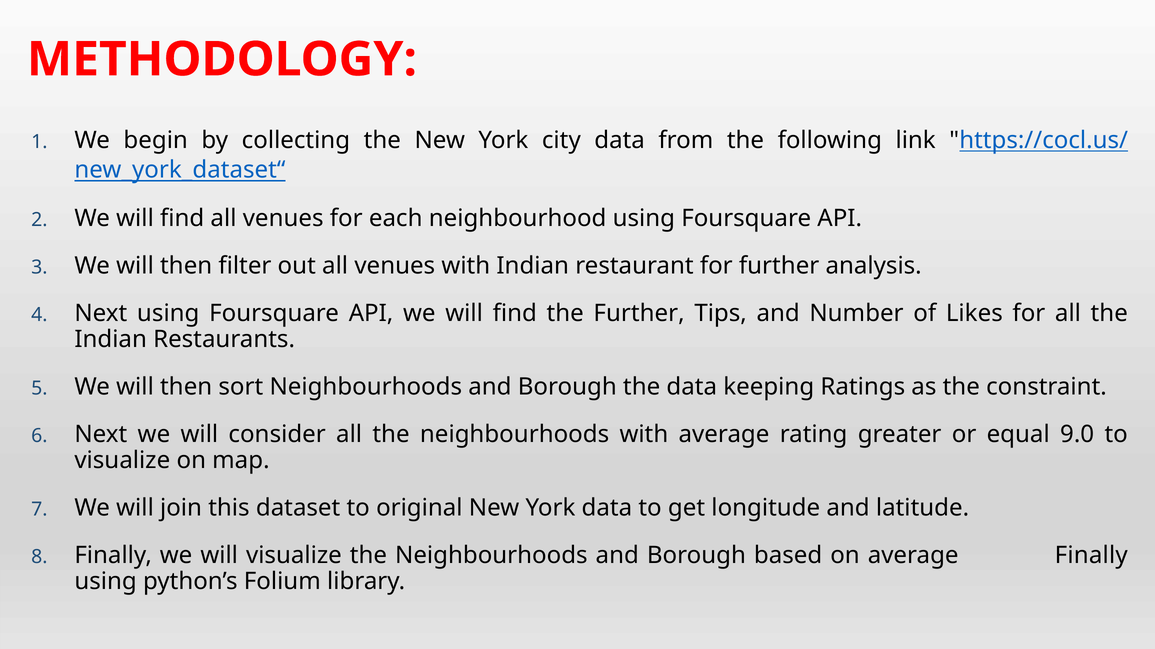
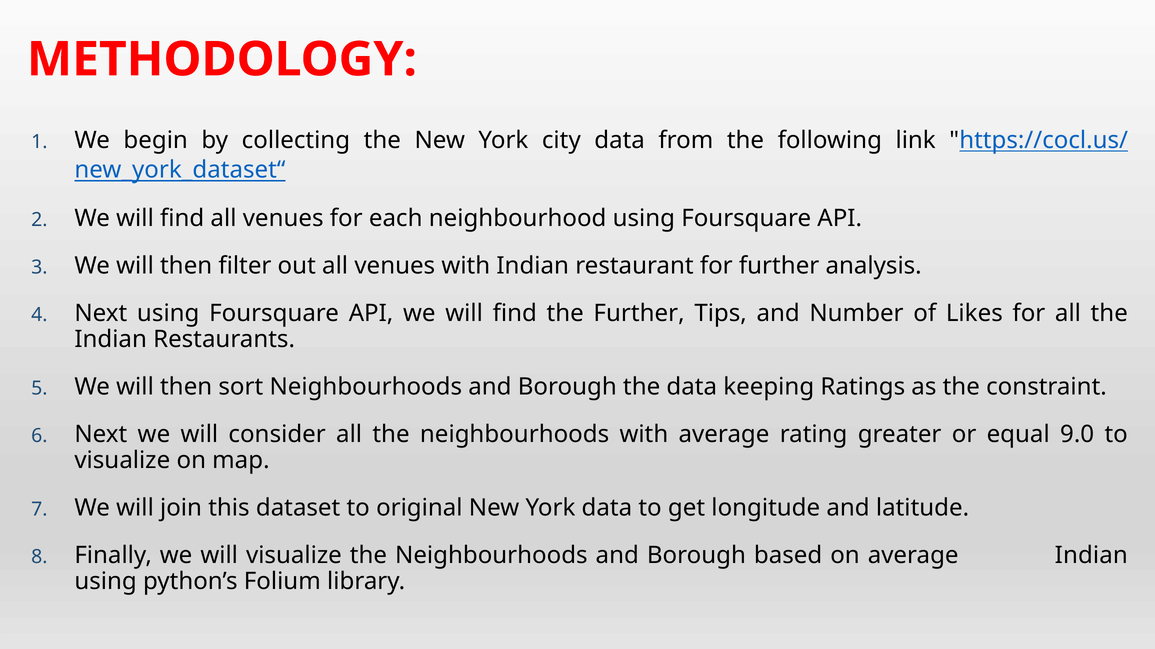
average Finally: Finally -> Indian
